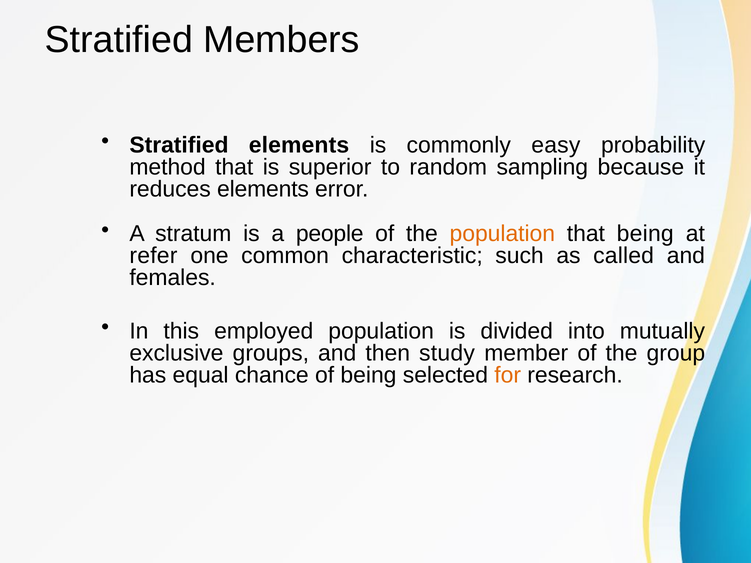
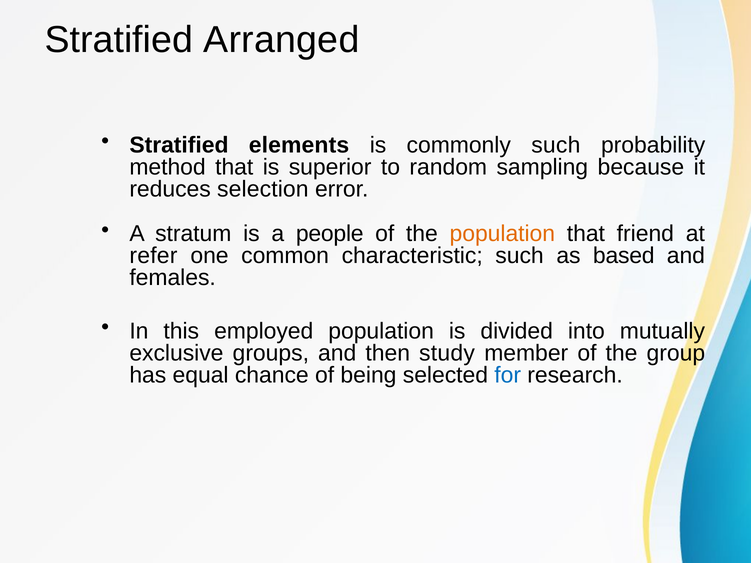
Members: Members -> Arranged
commonly easy: easy -> such
reduces elements: elements -> selection
that being: being -> friend
called: called -> based
for colour: orange -> blue
